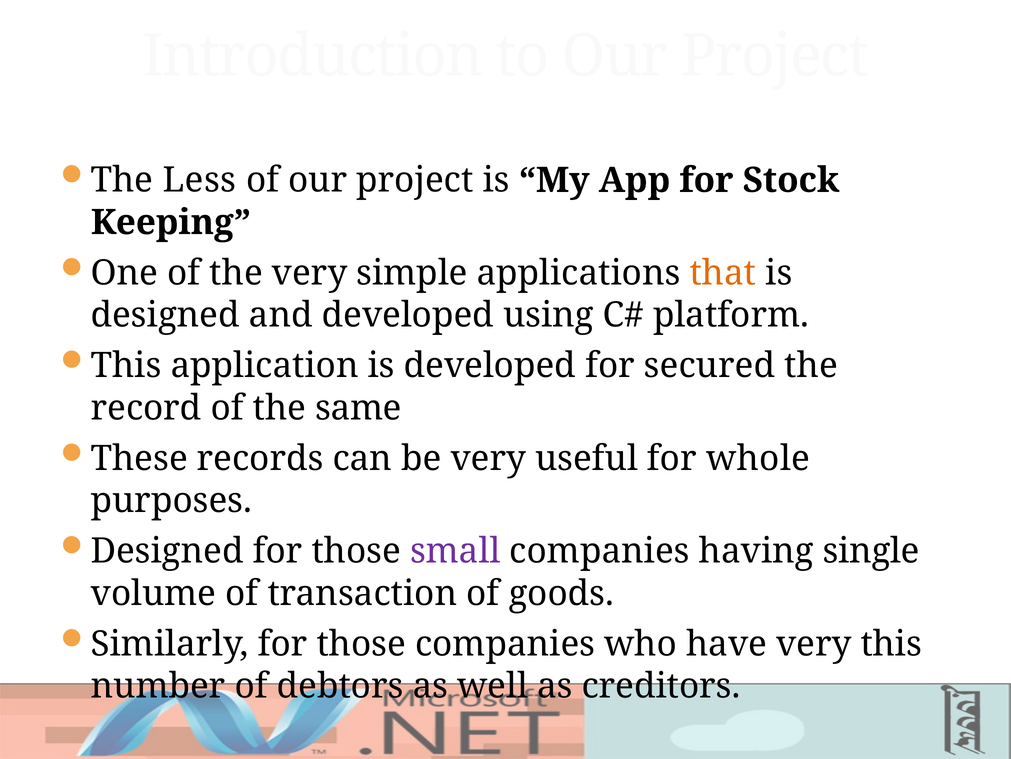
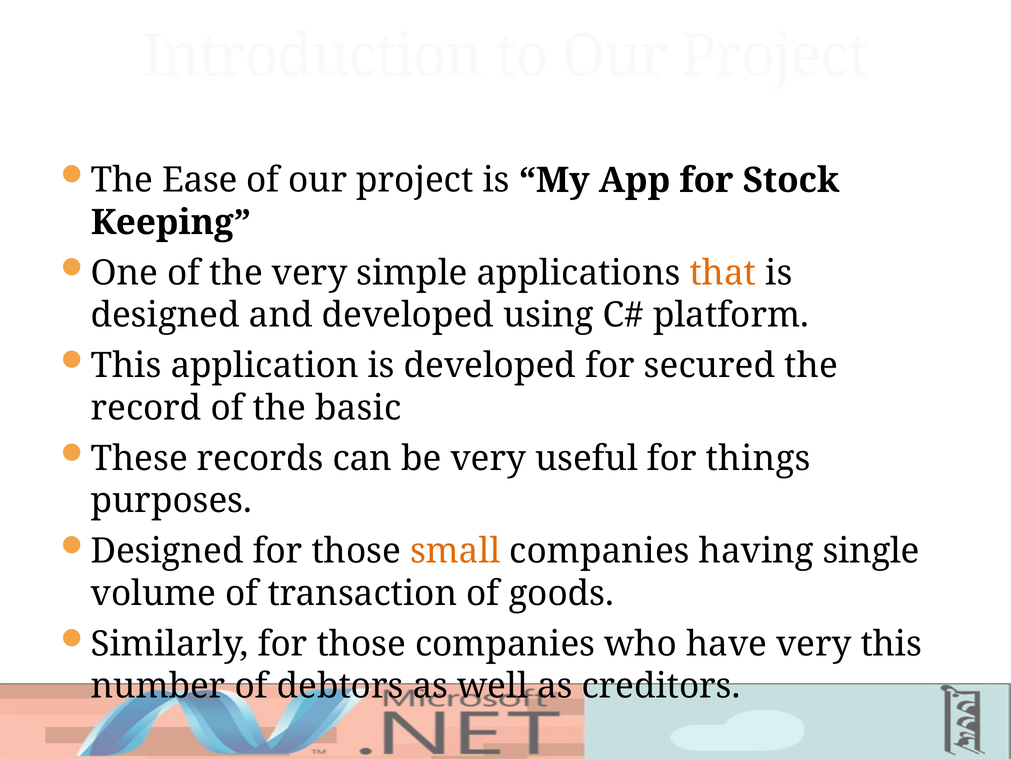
Less: Less -> Ease
same: same -> basic
whole: whole -> things
small colour: purple -> orange
